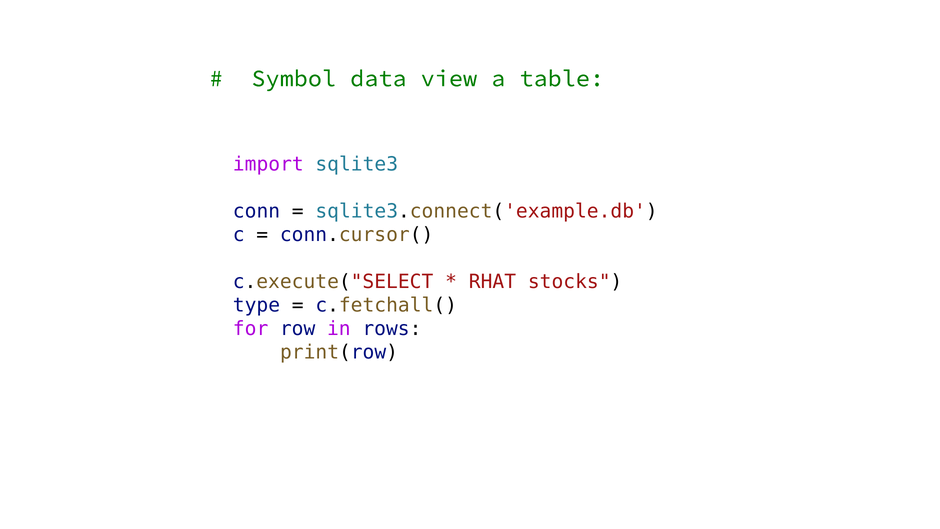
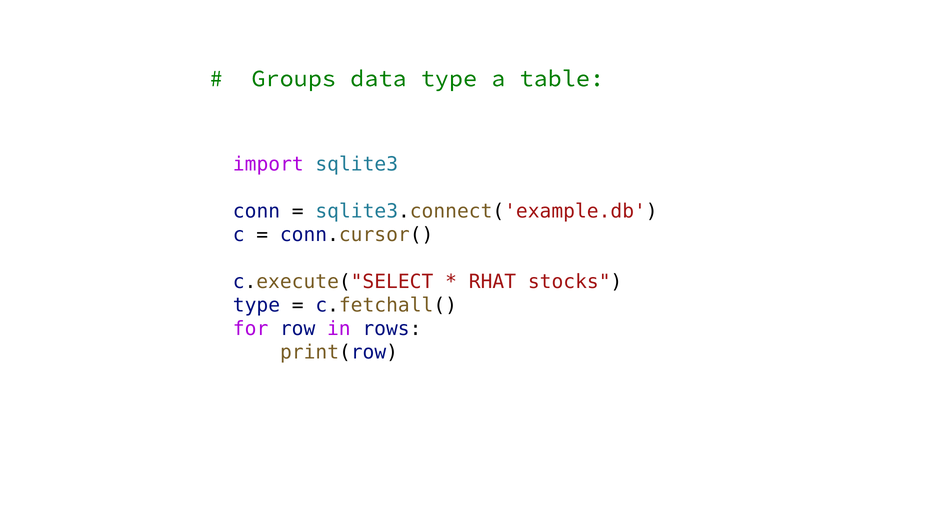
Symbol: Symbol -> Groups
data view: view -> type
